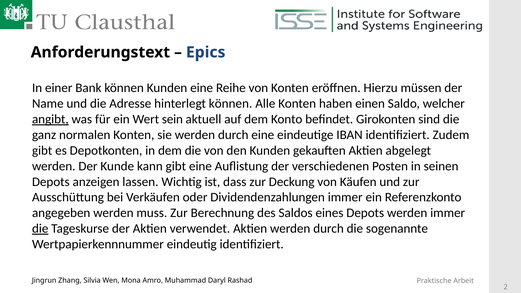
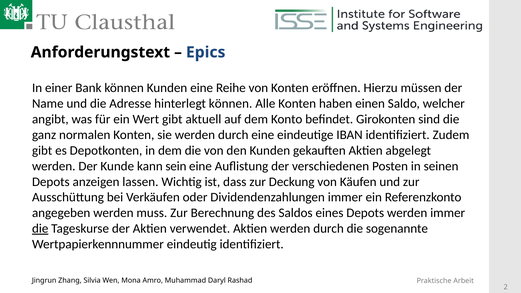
angibt underline: present -> none
Wert sein: sein -> gibt
kann gibt: gibt -> sein
